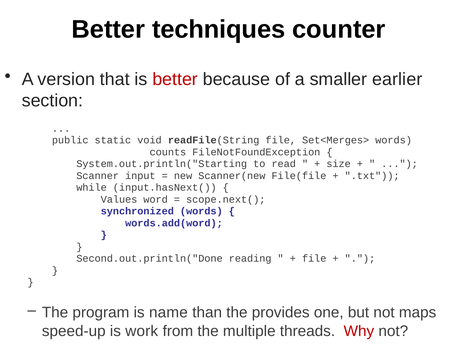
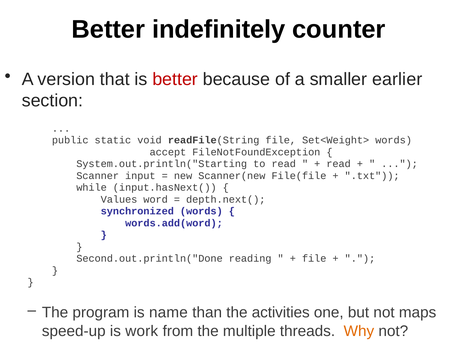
techniques: techniques -> indefinitely
Set<Merges>: Set<Merges> -> Set<Weight>
counts: counts -> accept
size at (339, 164): size -> read
scope.next(: scope.next( -> depth.next(
provides: provides -> activities
Why colour: red -> orange
